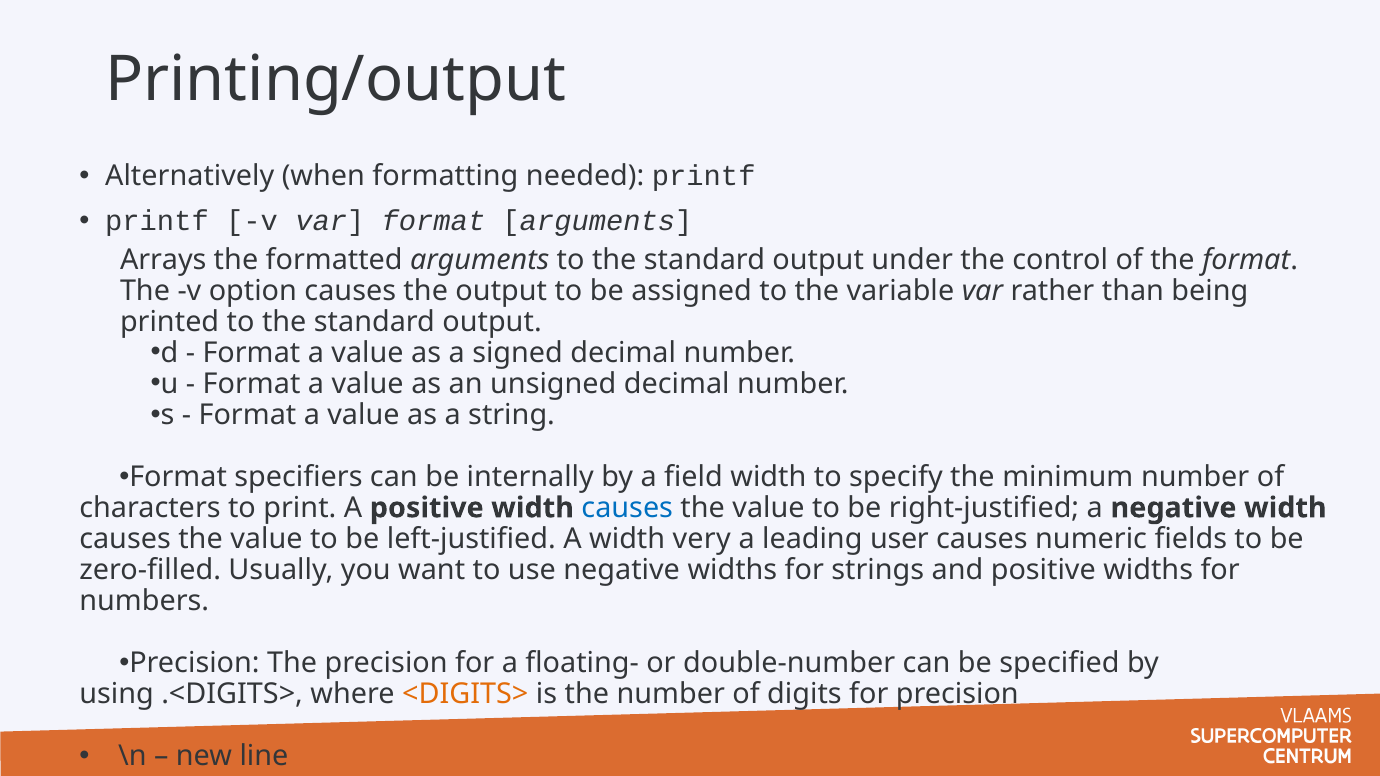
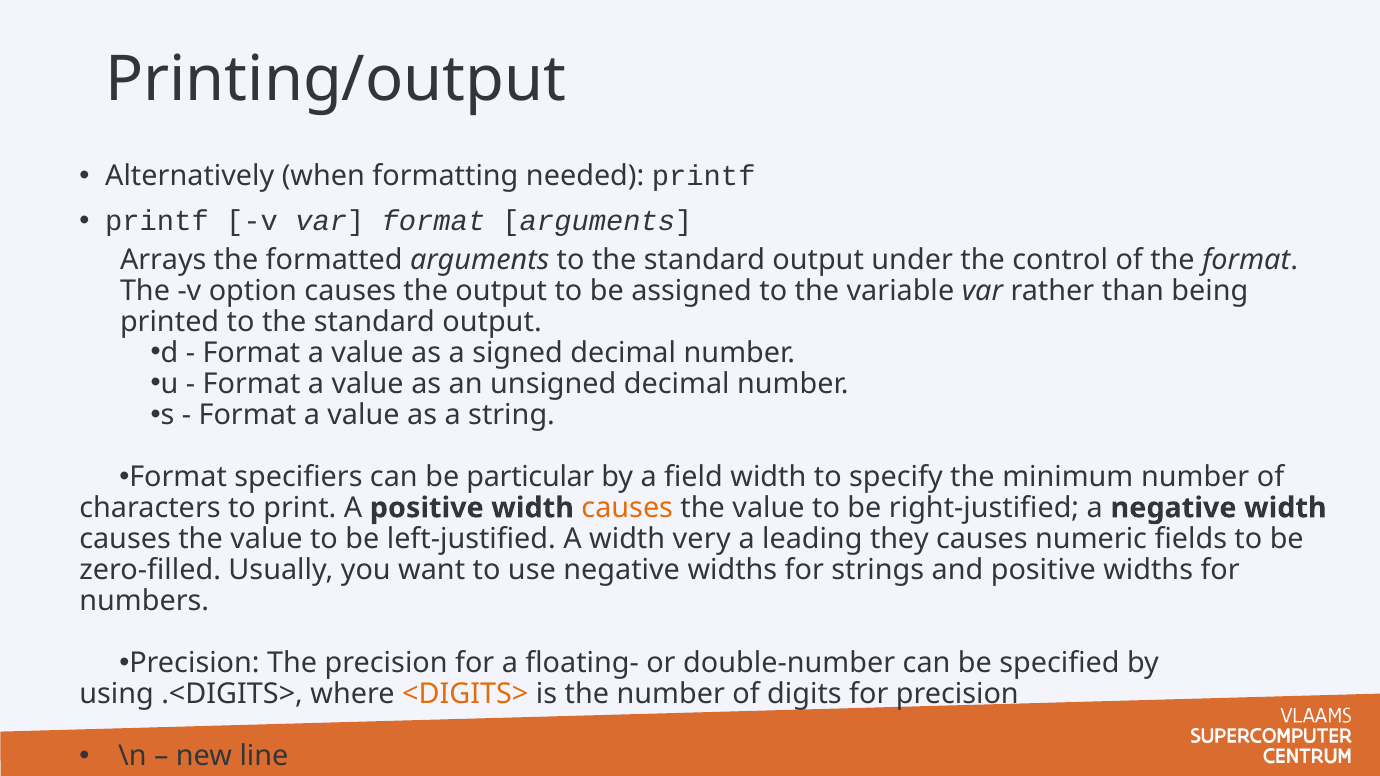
internally: internally -> particular
causes at (627, 508) colour: blue -> orange
user: user -> they
